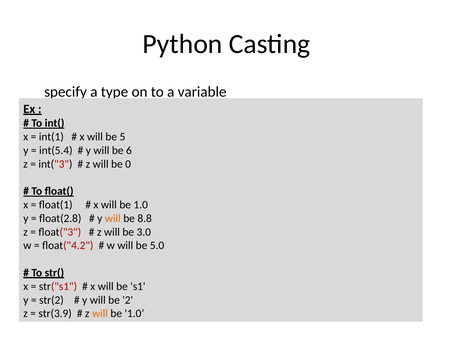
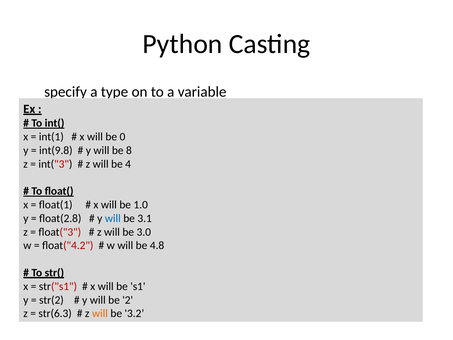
5: 5 -> 0
int(5.4: int(5.4 -> int(9.8
6: 6 -> 8
0: 0 -> 4
will at (113, 218) colour: orange -> blue
8.8: 8.8 -> 3.1
5.0: 5.0 -> 4.8
str(3.9: str(3.9 -> str(6.3
1.0 at (134, 313): 1.0 -> 3.2
